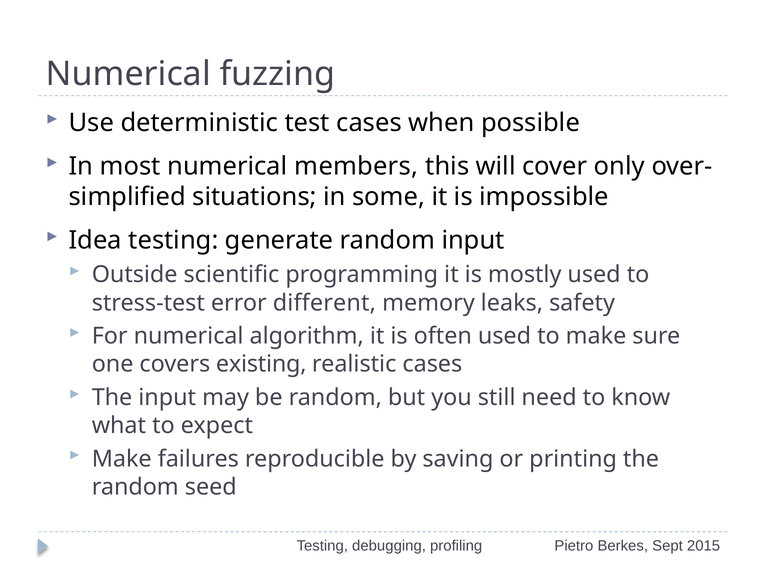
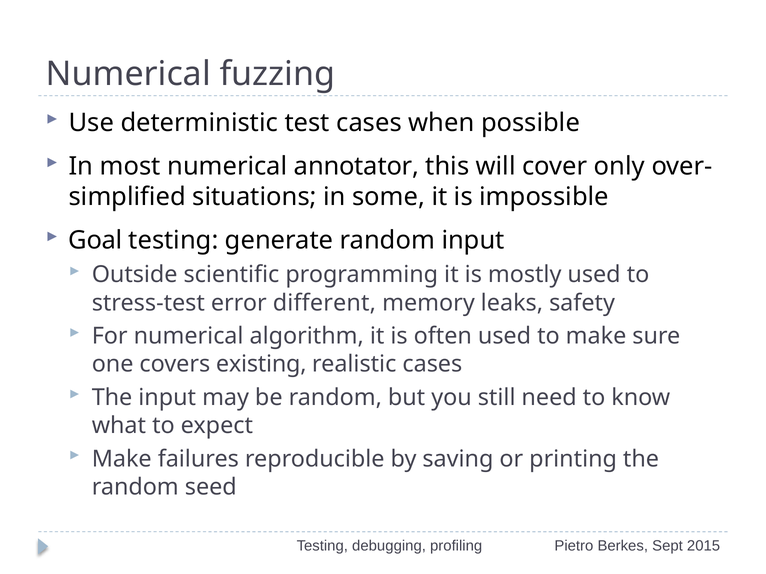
members: members -> annotator
Idea: Idea -> Goal
